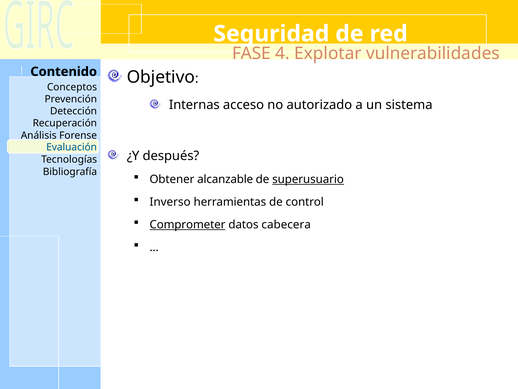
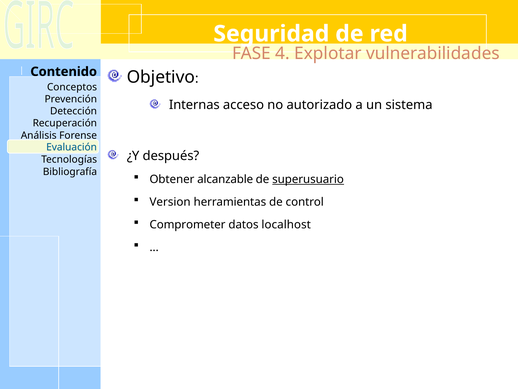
Inverso: Inverso -> Version
Comprometer underline: present -> none
cabecera: cabecera -> localhost
